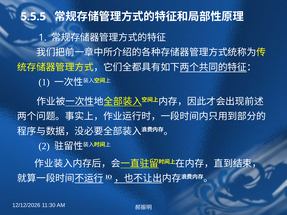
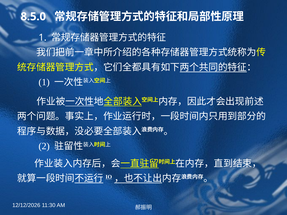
5.5.5: 5.5.5 -> 8.5.0
